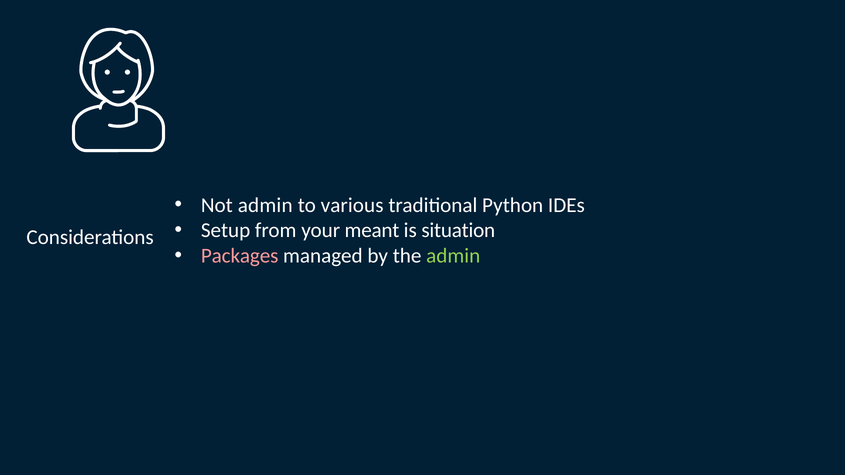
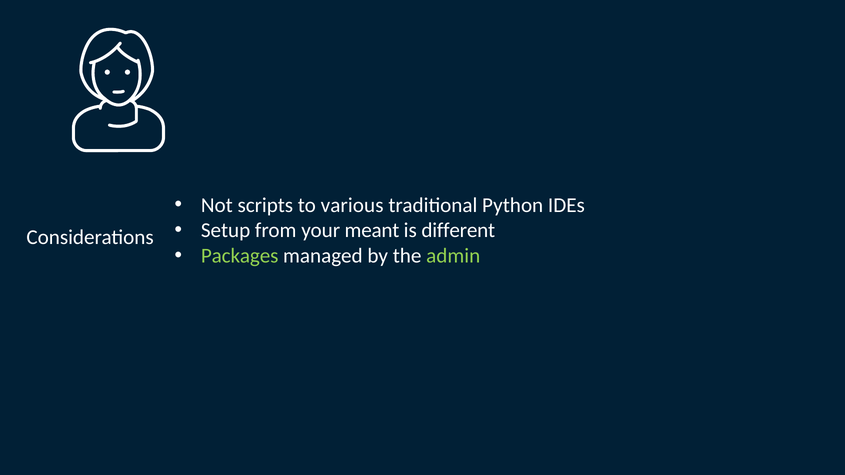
Not admin: admin -> scripts
situation: situation -> different
Packages colour: pink -> light green
